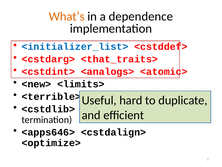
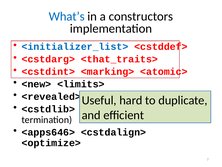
What’s colour: orange -> blue
dependence: dependence -> constructors
<analogs>: <analogs> -> <marking>
<terrible>: <terrible> -> <revealed>
